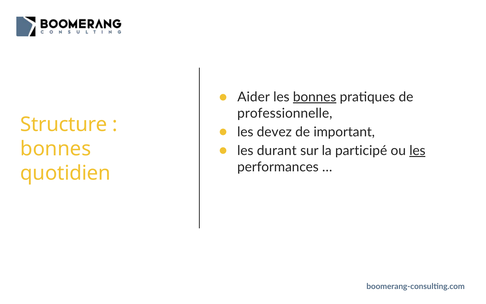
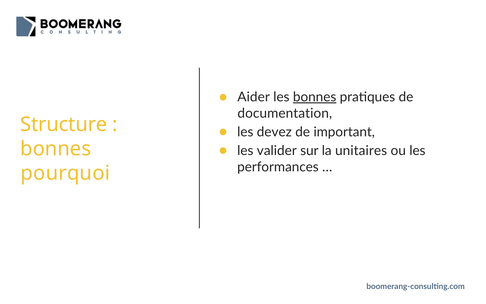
professionnelle: professionnelle -> documentation
durant: durant -> valider
participé: participé -> unitaires
les at (417, 151) underline: present -> none
quotidien: quotidien -> pourquoi
